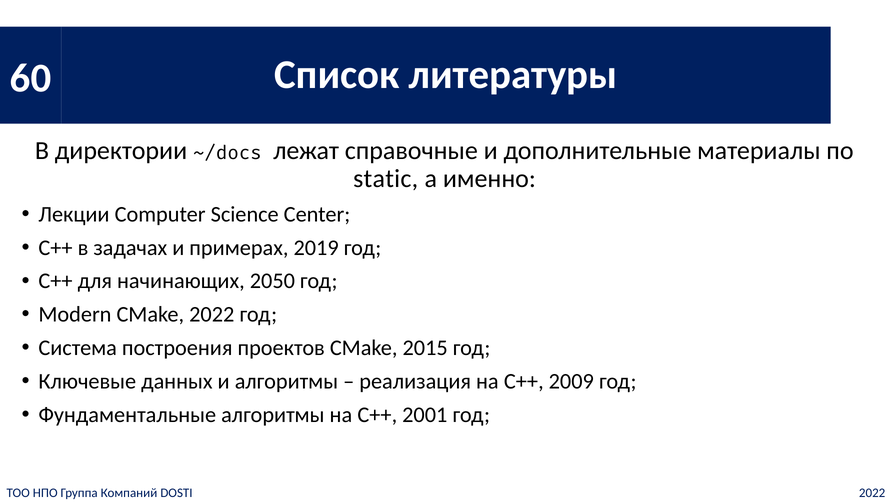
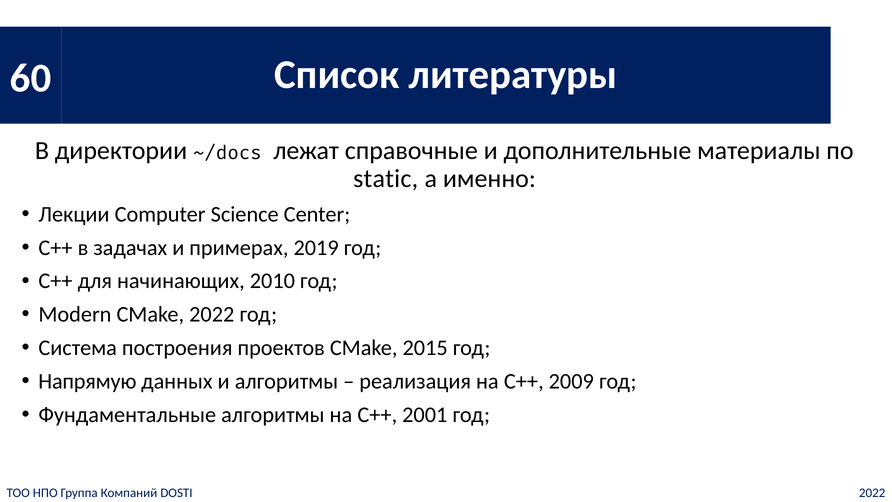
2050: 2050 -> 2010
Ключевые: Ключевые -> Напрямую
